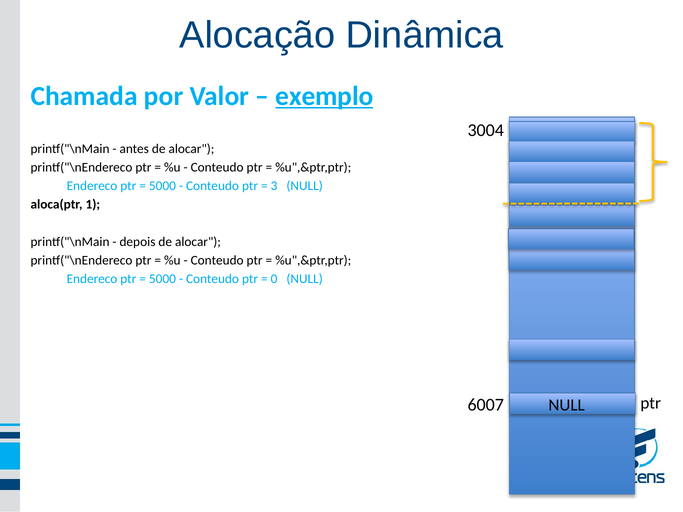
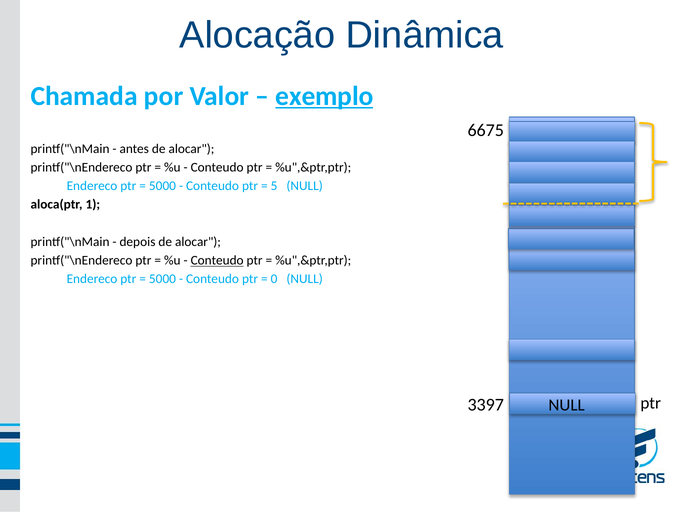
3004: 3004 -> 6675
3: 3 -> 5
Conteudo at (217, 261) underline: none -> present
6007: 6007 -> 3397
